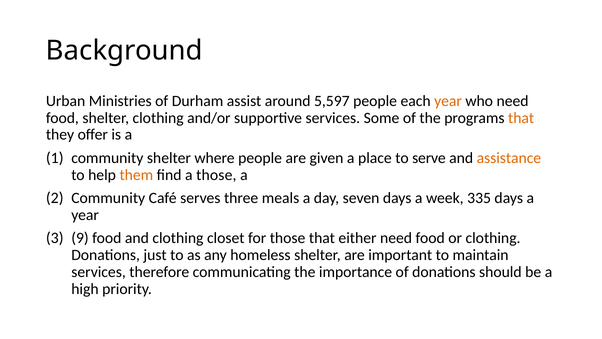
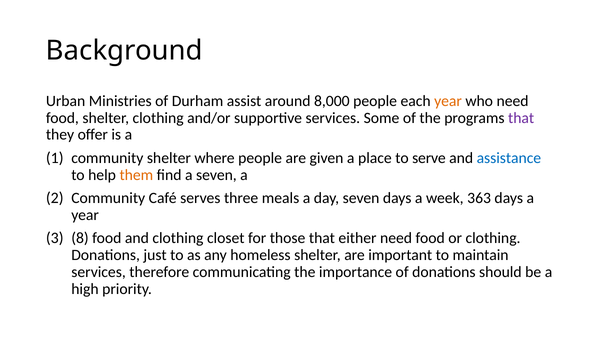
5,597: 5,597 -> 8,000
that at (521, 118) colour: orange -> purple
assistance colour: orange -> blue
a those: those -> seven
335: 335 -> 363
9: 9 -> 8
